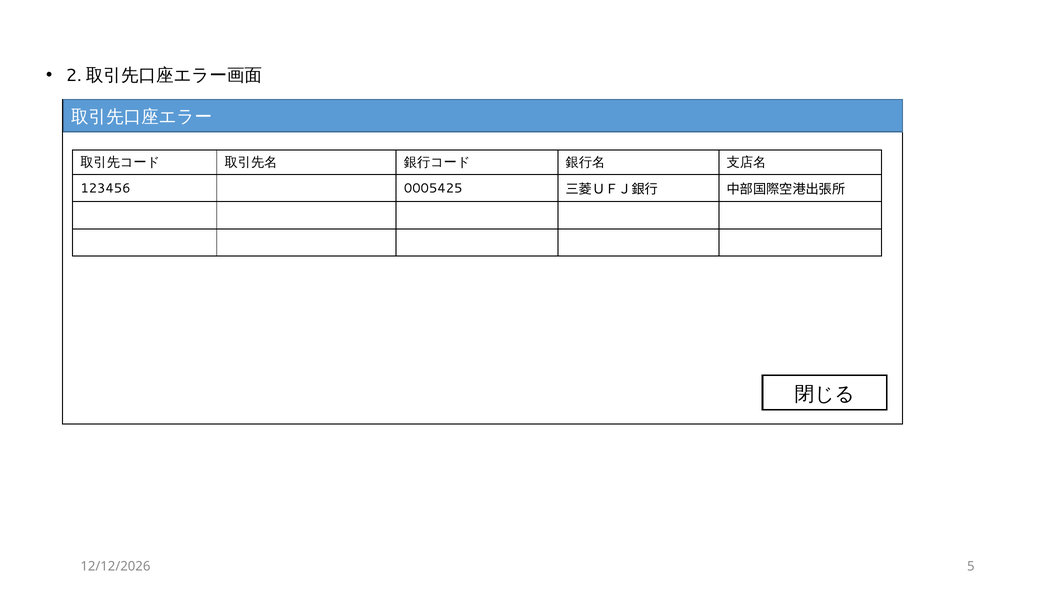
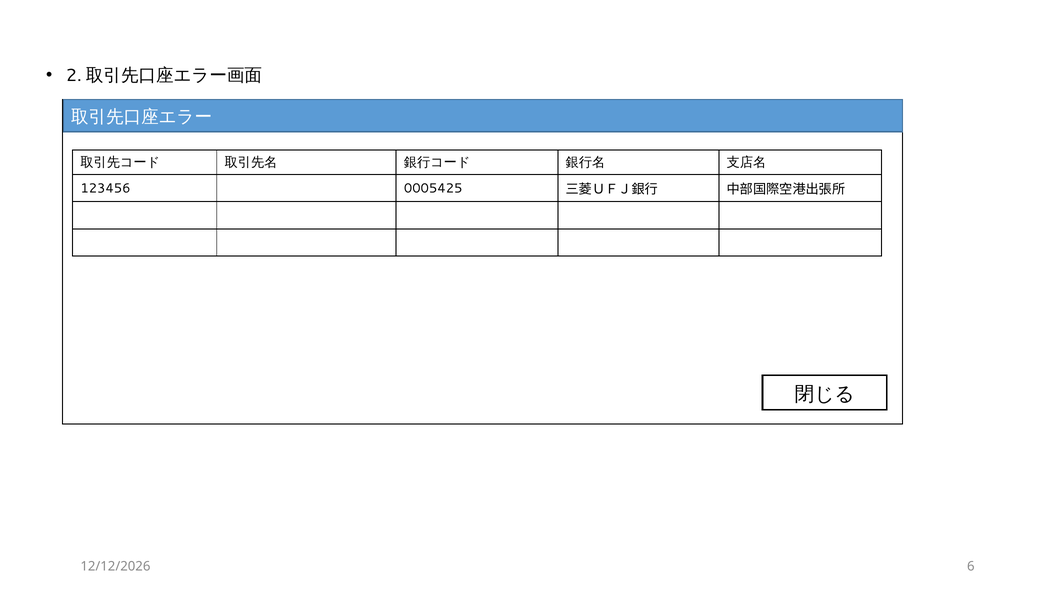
5: 5 -> 6
